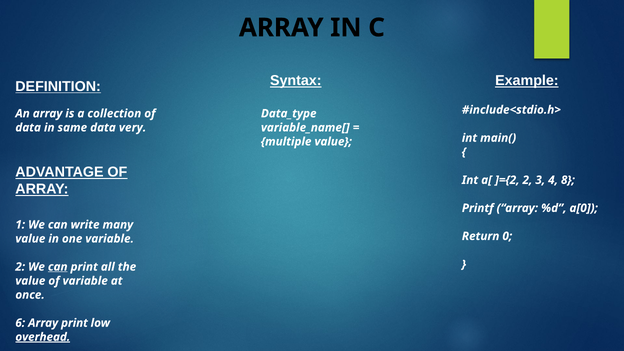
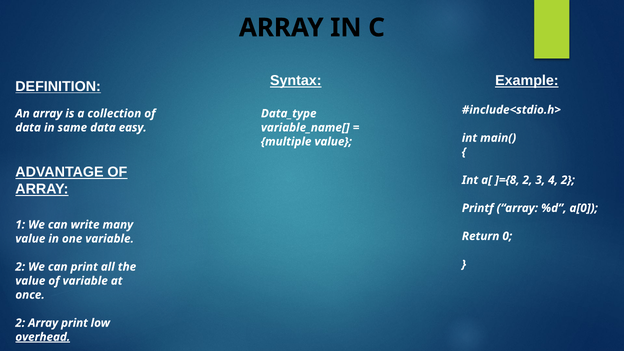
very: very -> easy
]={2: ]={2 -> ]={8
4 8: 8 -> 2
can at (58, 267) underline: present -> none
6 at (20, 323): 6 -> 2
